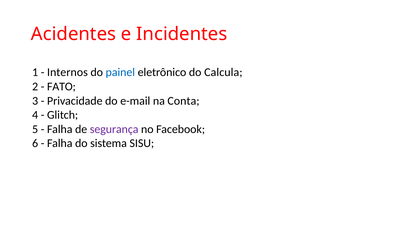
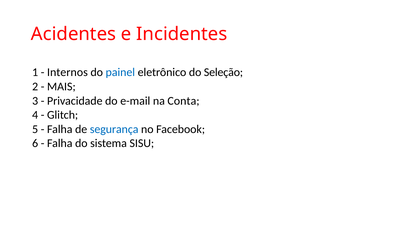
Calcula: Calcula -> Seleção
FATO: FATO -> MAIS
segurança colour: purple -> blue
